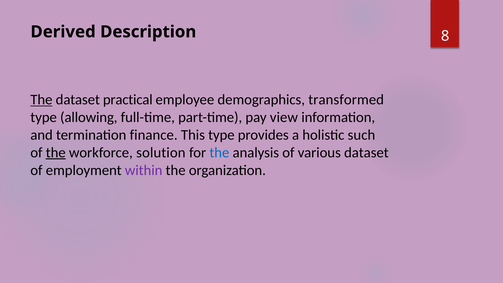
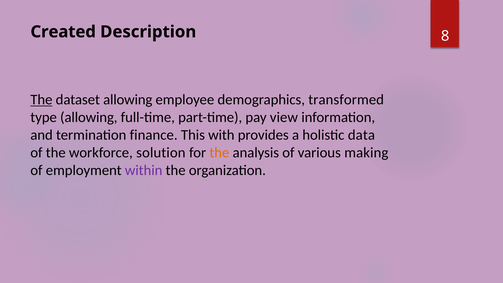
Derived: Derived -> Created
dataset practical: practical -> allowing
This type: type -> with
such: such -> data
the at (56, 153) underline: present -> none
the at (219, 153) colour: blue -> orange
various dataset: dataset -> making
